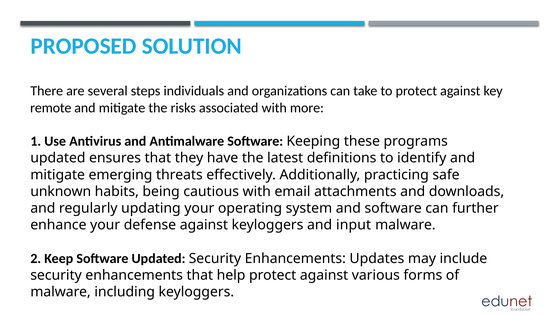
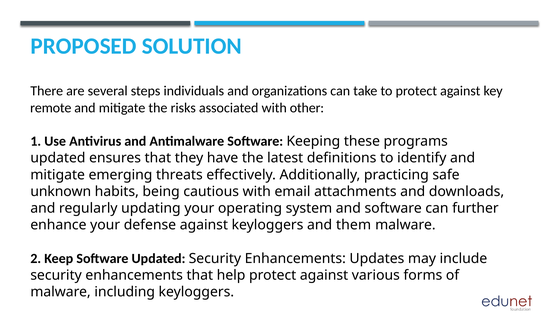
more: more -> other
input: input -> them
